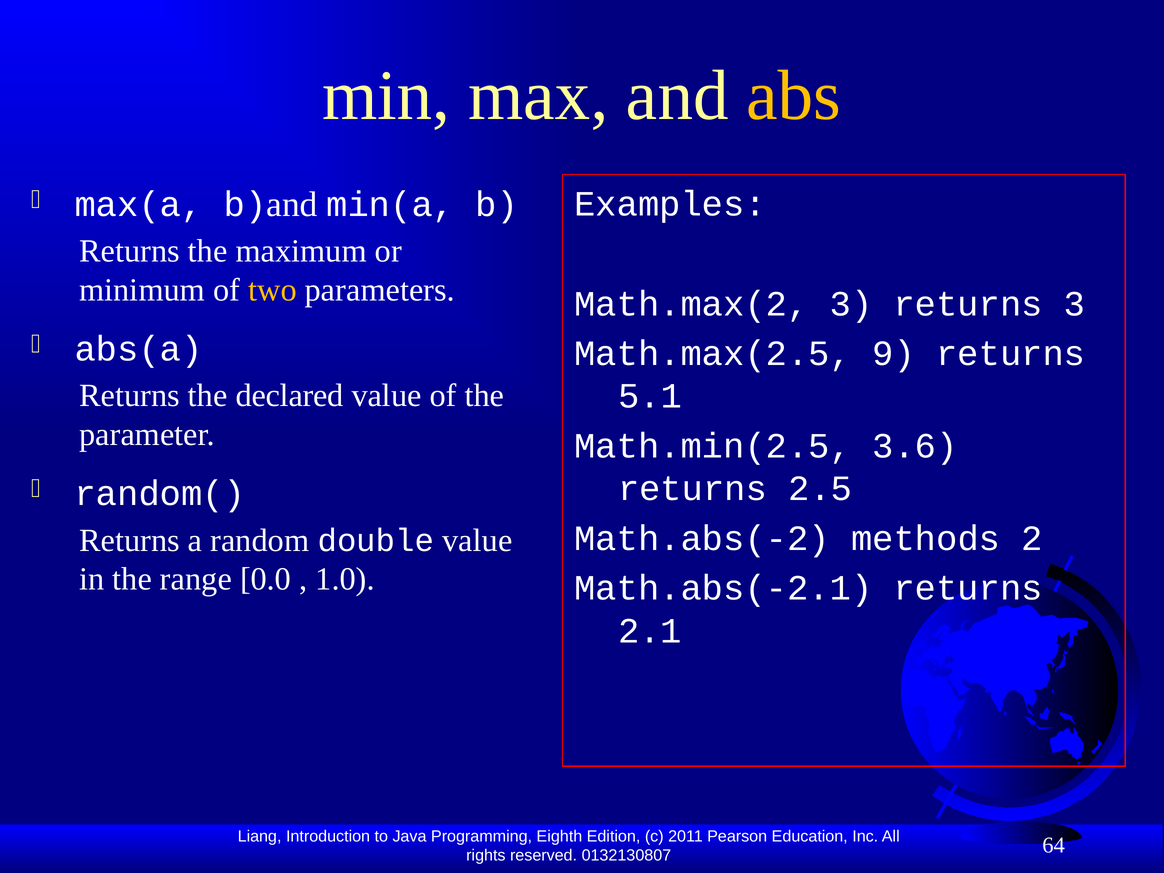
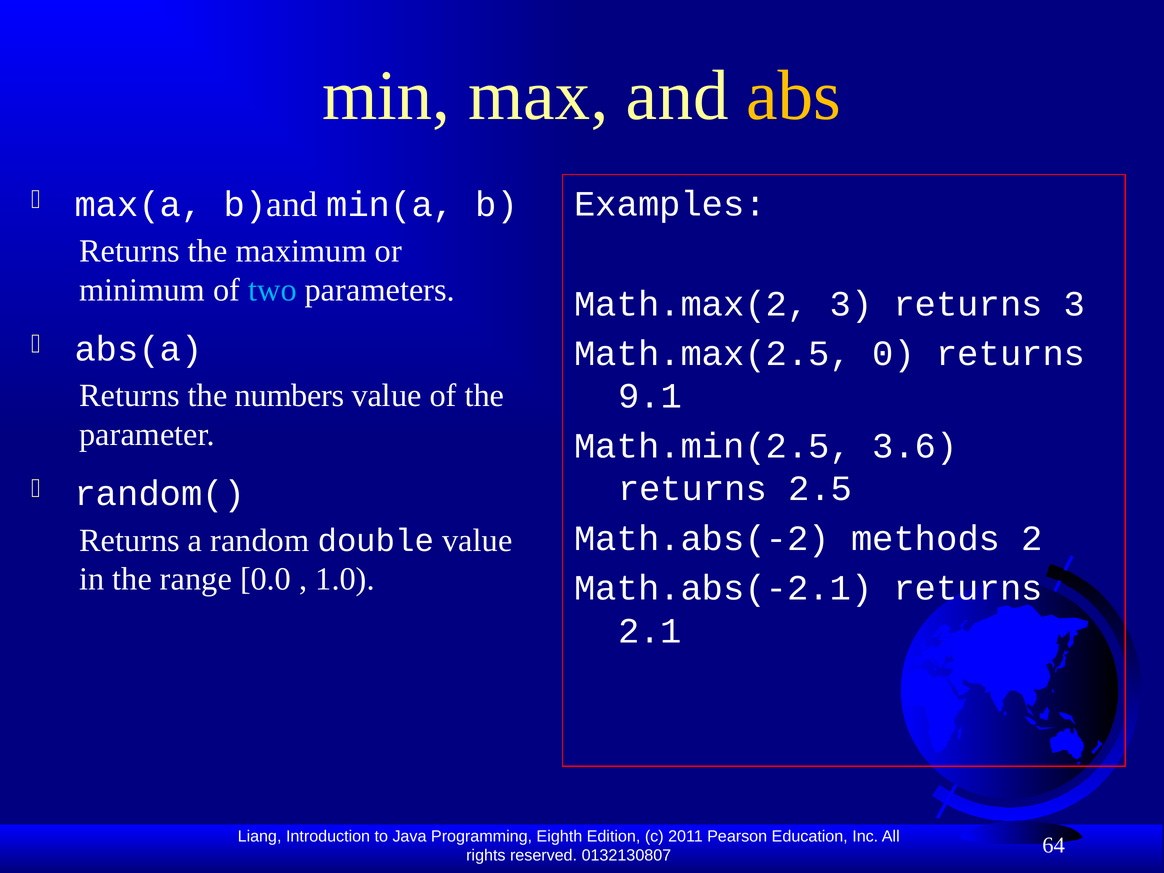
two colour: yellow -> light blue
9: 9 -> 0
declared: declared -> numbers
5.1: 5.1 -> 9.1
